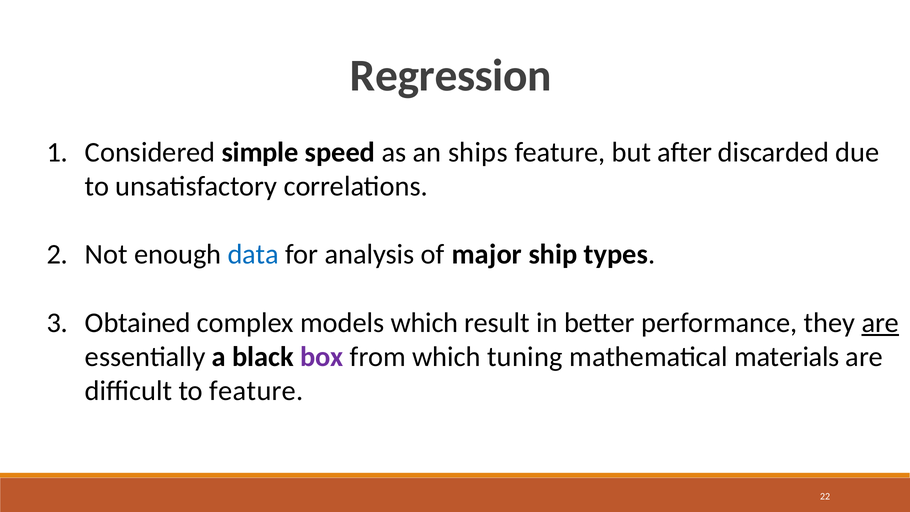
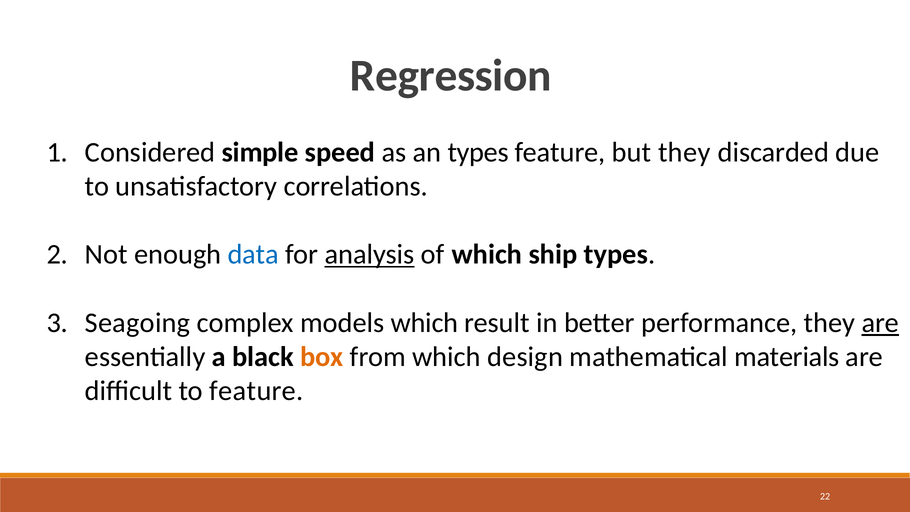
an ships: ships -> types
but after: after -> they
analysis underline: none -> present
of major: major -> which
Obtained: Obtained -> Seagoing
box colour: purple -> orange
tuning: tuning -> design
